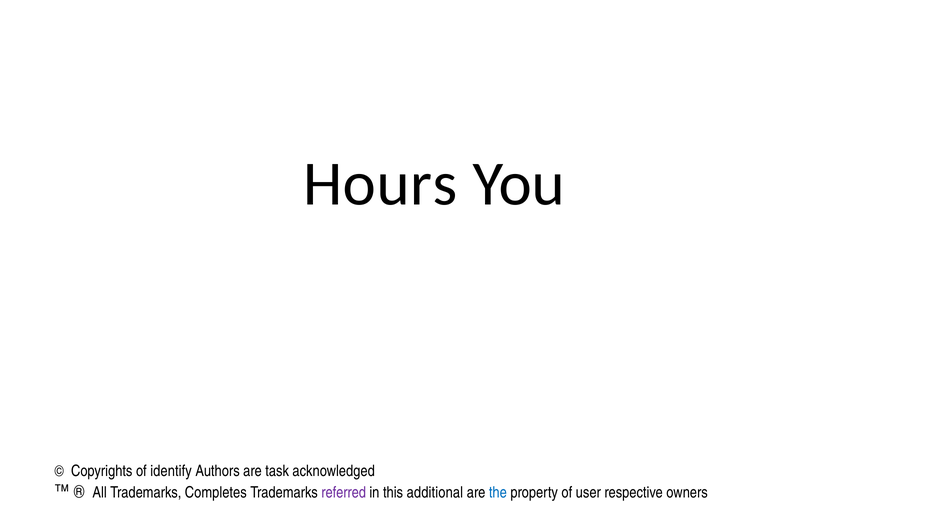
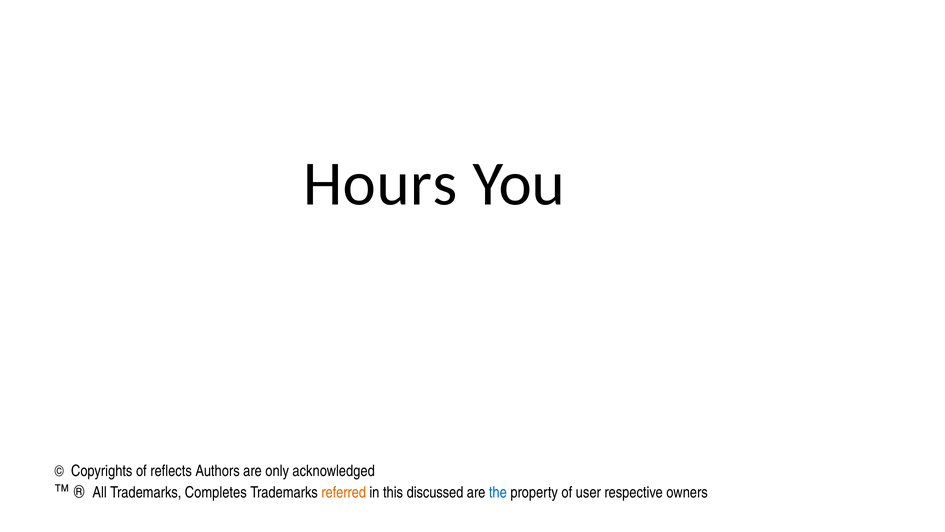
identify: identify -> reflects
task: task -> only
referred colour: purple -> orange
additional: additional -> discussed
